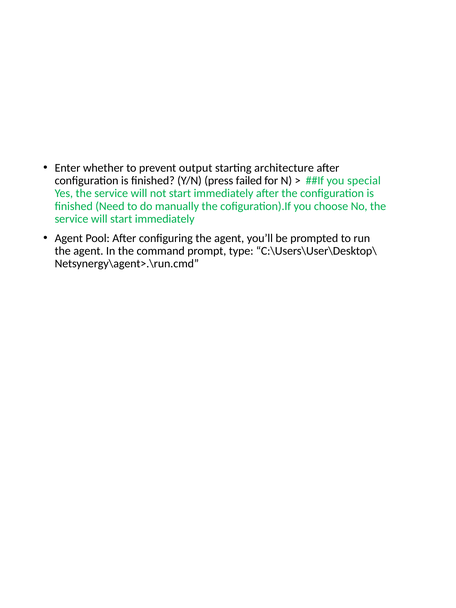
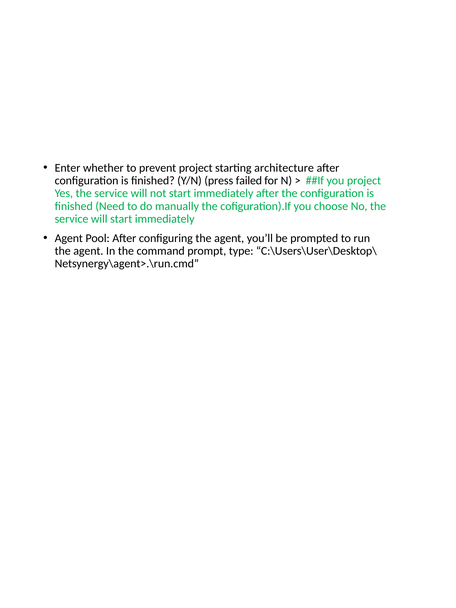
prevent output: output -> project
you special: special -> project
